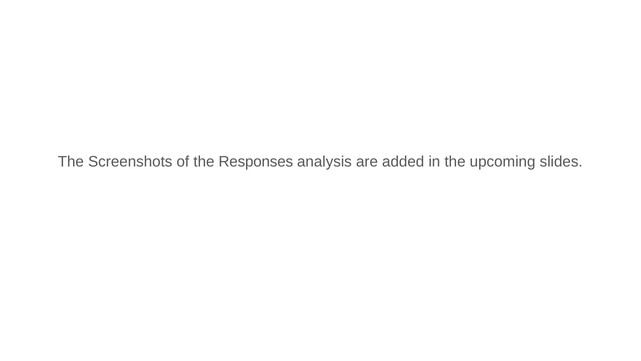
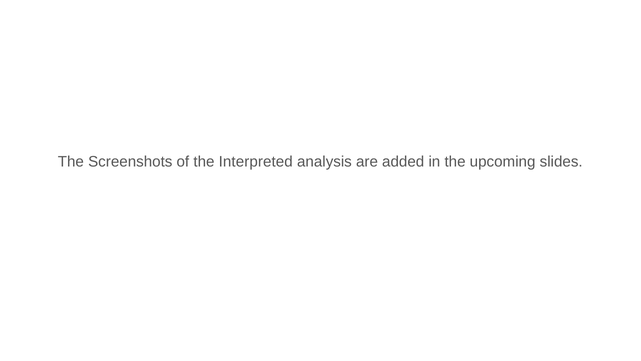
Responses: Responses -> Interpreted
